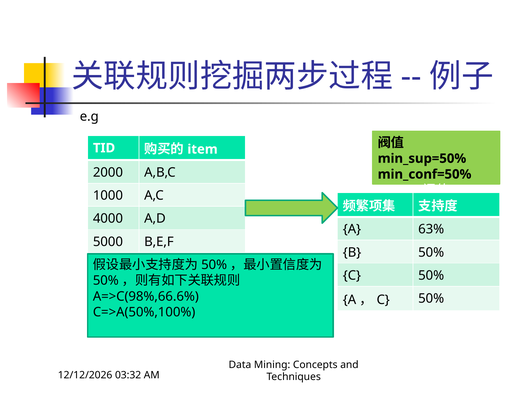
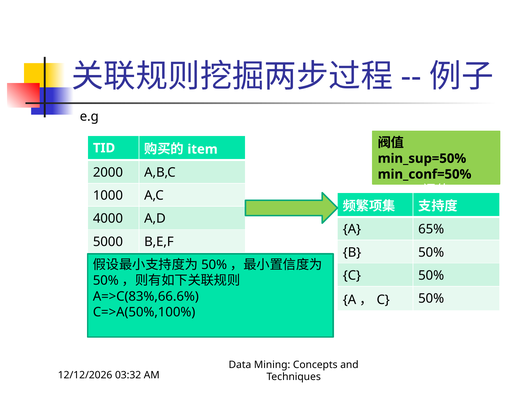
63%: 63% -> 65%
A=>C(98%,66.6%: A=>C(98%,66.6% -> A=>C(83%,66.6%
